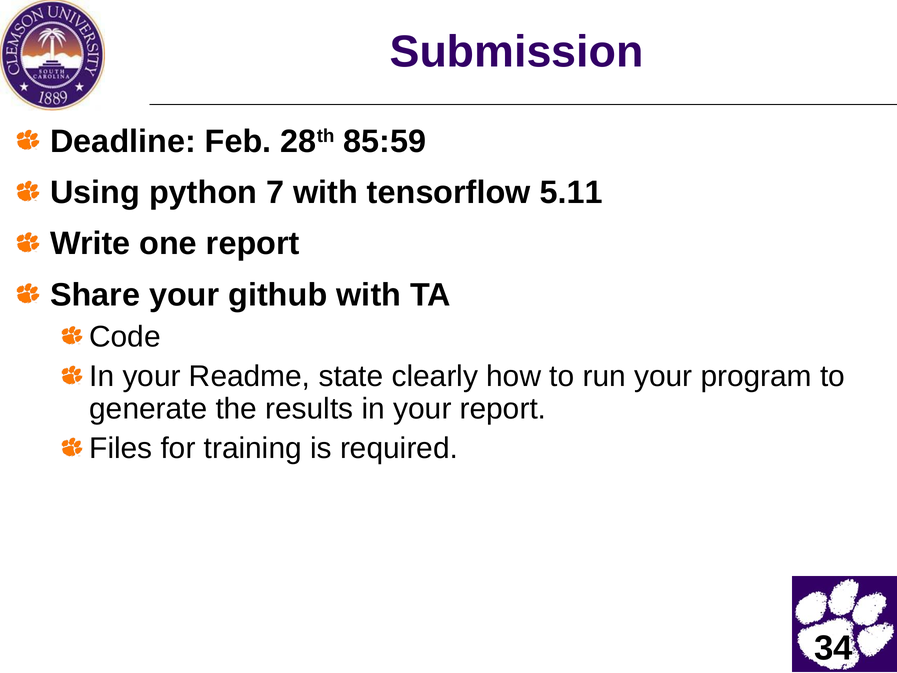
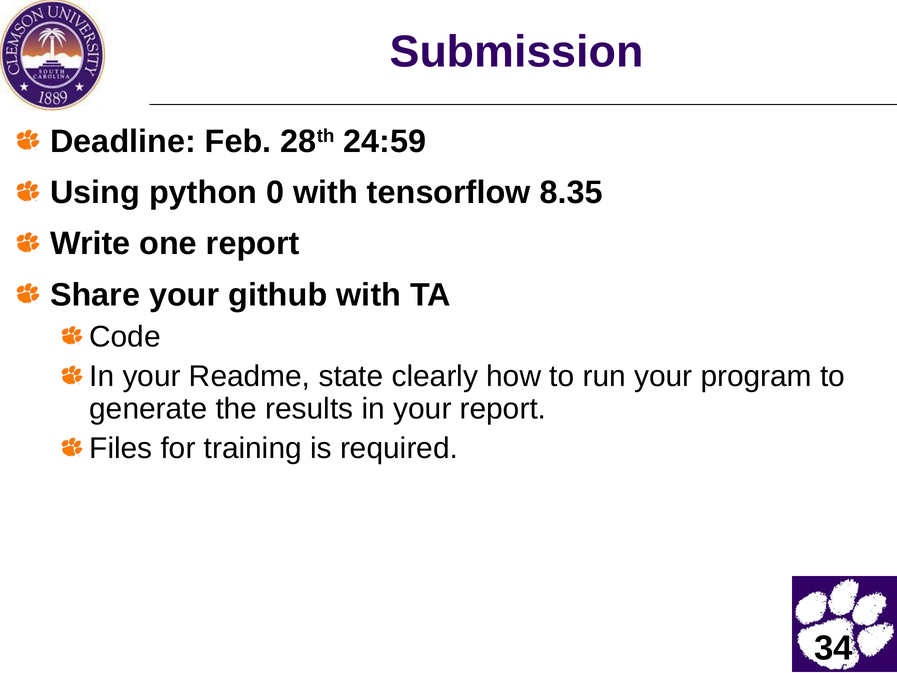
85:59: 85:59 -> 24:59
7: 7 -> 0
5.11: 5.11 -> 8.35
